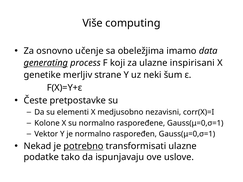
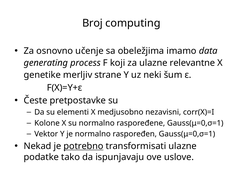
Više: Više -> Broj
generating underline: present -> none
inspirisani: inspirisani -> relevantne
